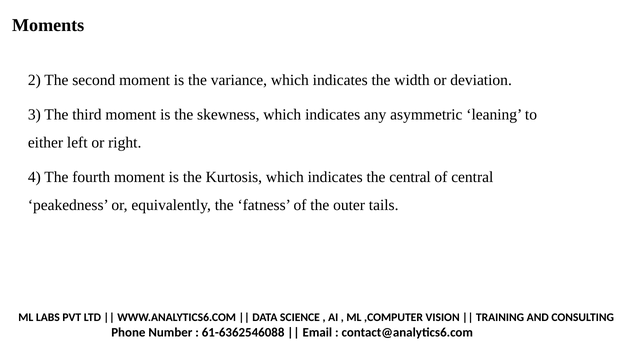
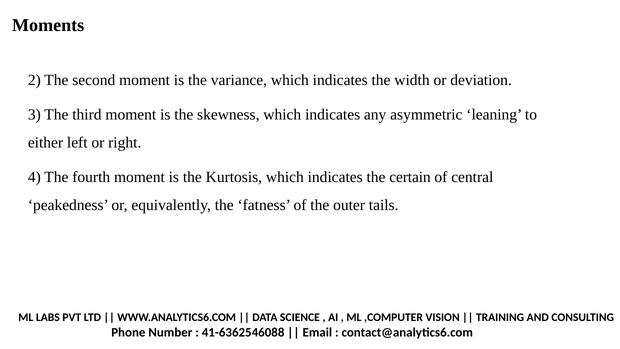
the central: central -> certain
61-6362546088: 61-6362546088 -> 41-6362546088
